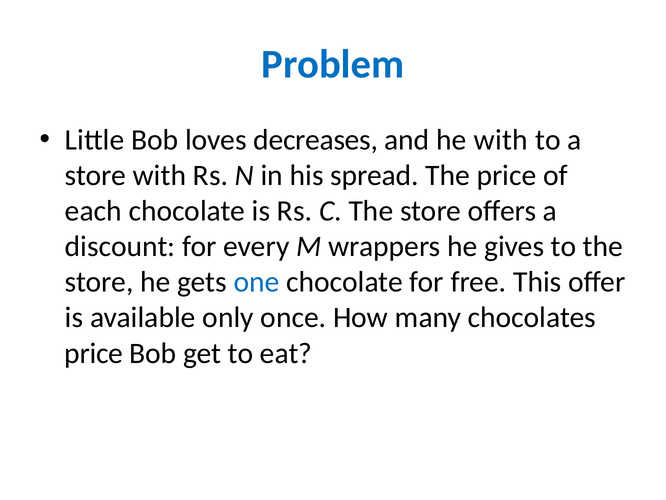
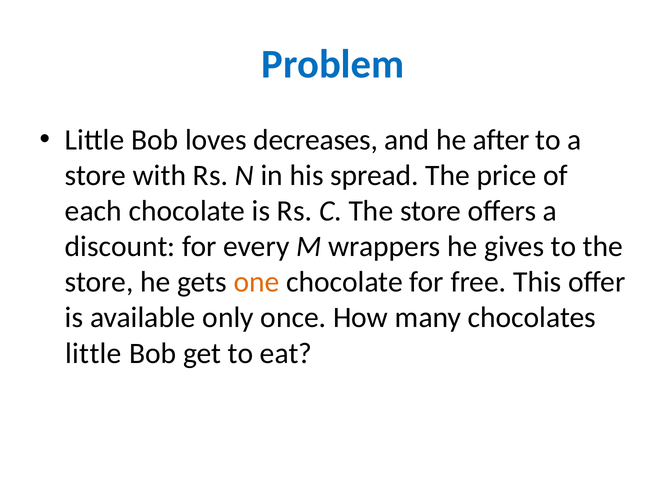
he with: with -> after
one colour: blue -> orange
price at (94, 353): price -> little
